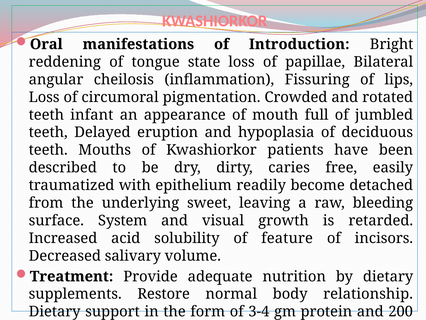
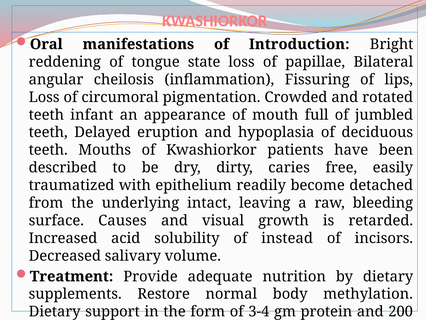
sweet: sweet -> intact
System: System -> Causes
feature: feature -> instead
relationship: relationship -> methylation
